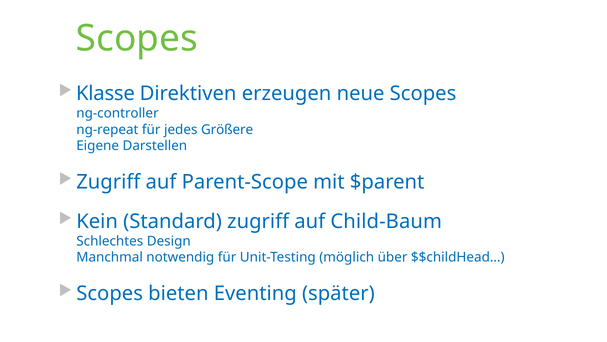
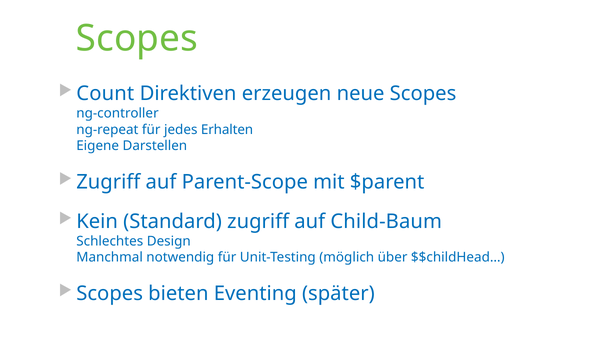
Klasse: Klasse -> Count
Größere: Größere -> Erhalten
